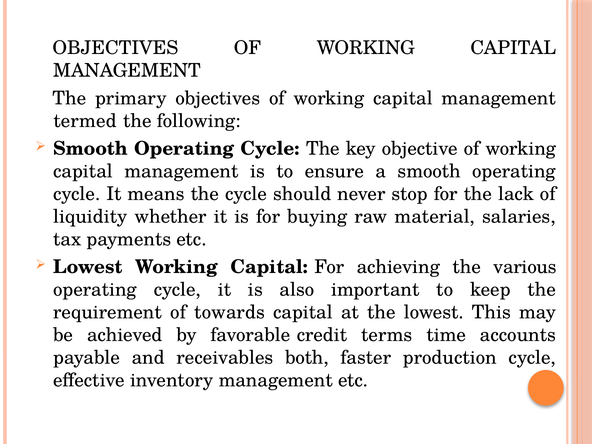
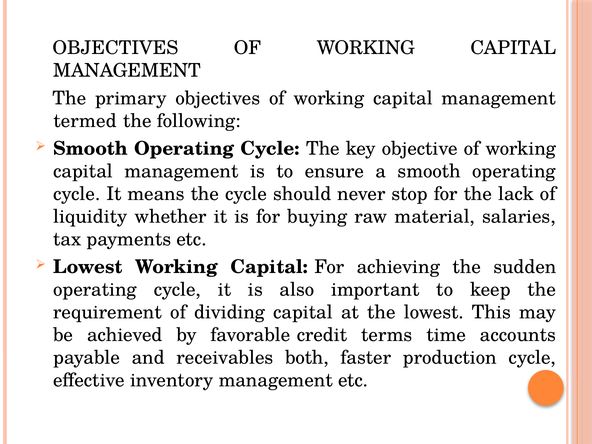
various: various -> sudden
towards: towards -> dividing
